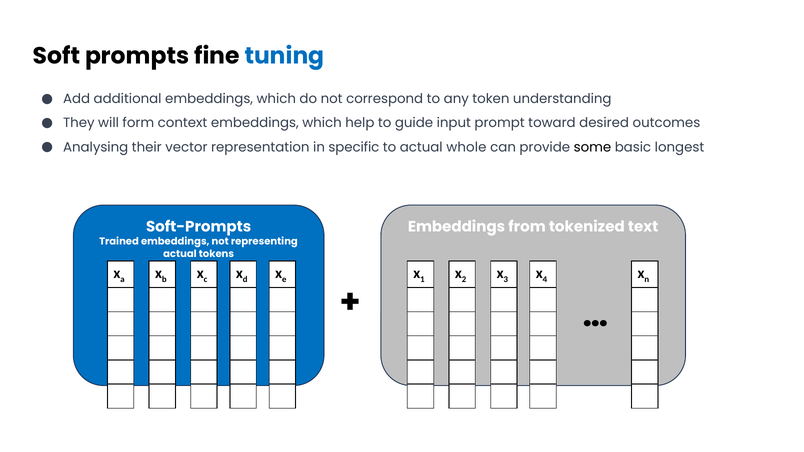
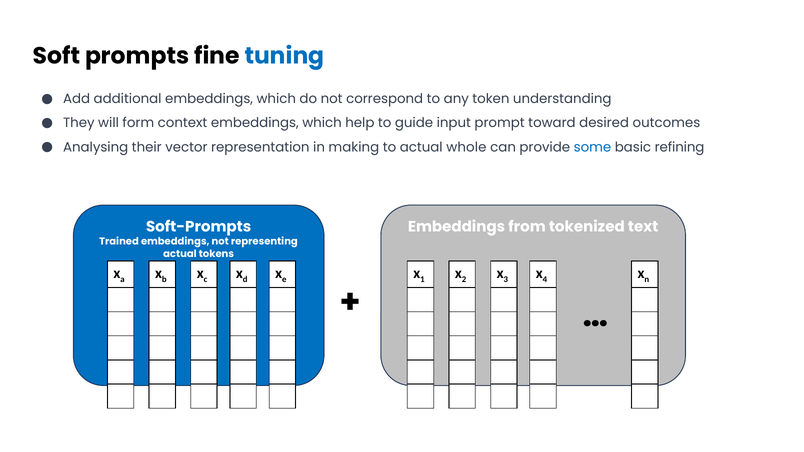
specific: specific -> making
some colour: black -> blue
longest: longest -> refining
